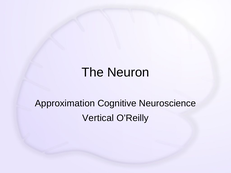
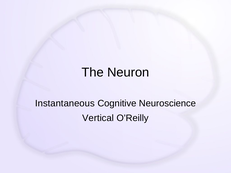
Approximation: Approximation -> Instantaneous
